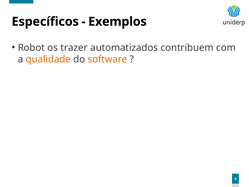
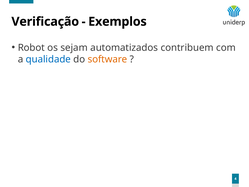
Específicos: Específicos -> Verificação
trazer: trazer -> sejam
qualidade colour: orange -> blue
